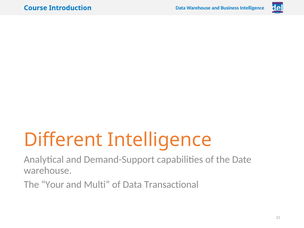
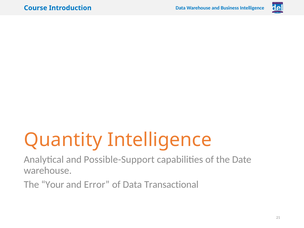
Different: Different -> Quantity
Demand-Support: Demand-Support -> Possible-Support
Multi: Multi -> Error
